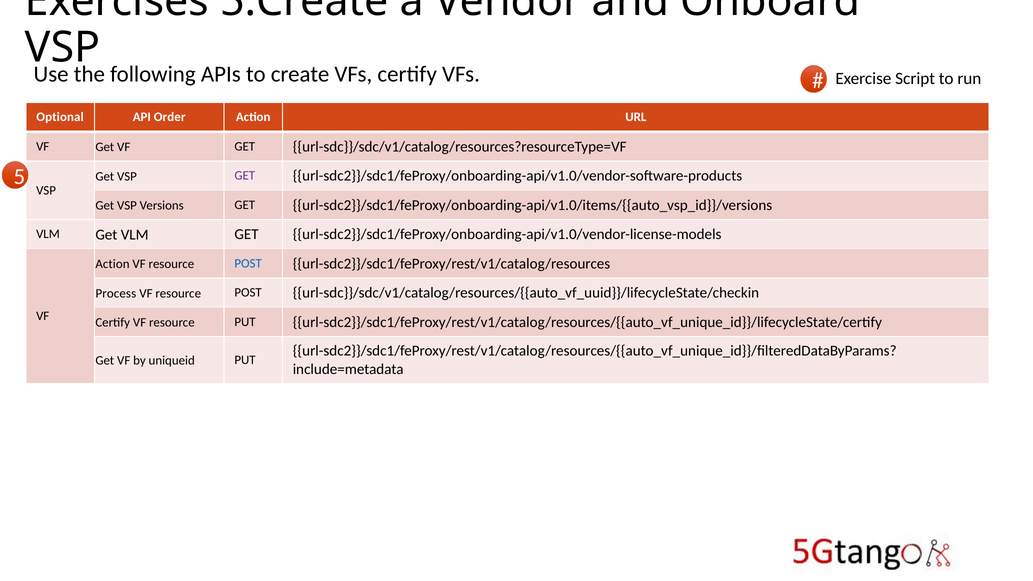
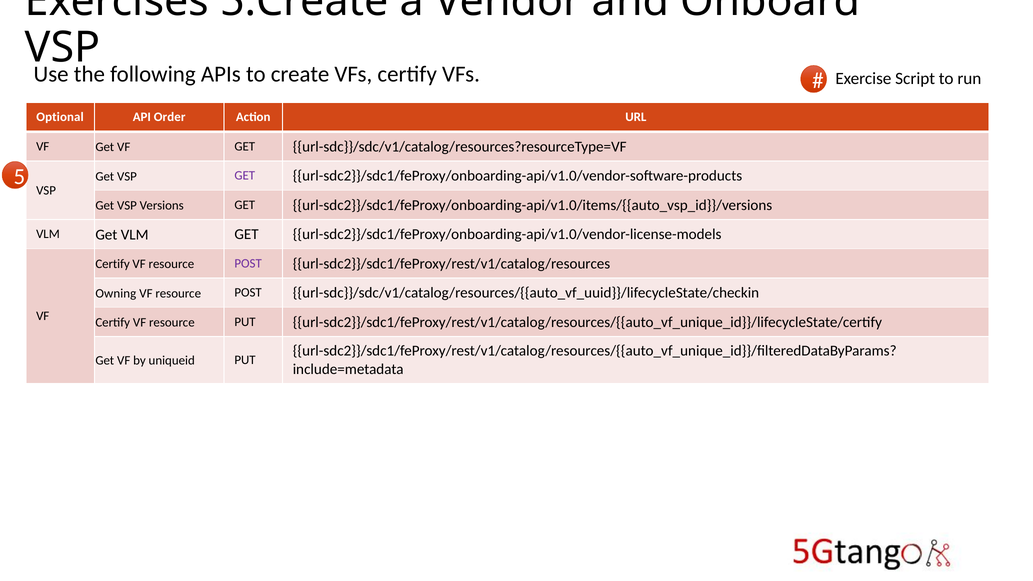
Action at (112, 264): Action -> Certify
POST at (248, 263) colour: blue -> purple
Process: Process -> Owning
